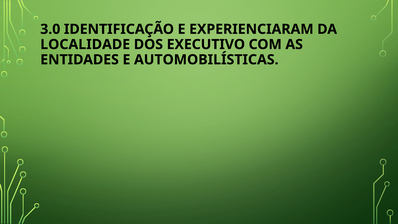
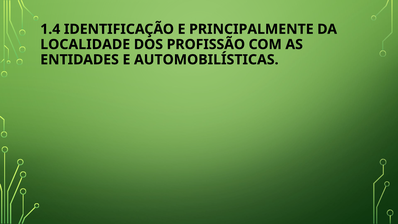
3.0: 3.0 -> 1.4
EXPERIENCIARAM: EXPERIENCIARAM -> PRINCIPALMENTE
EXECUTIVO: EXECUTIVO -> PROFISSÃO
